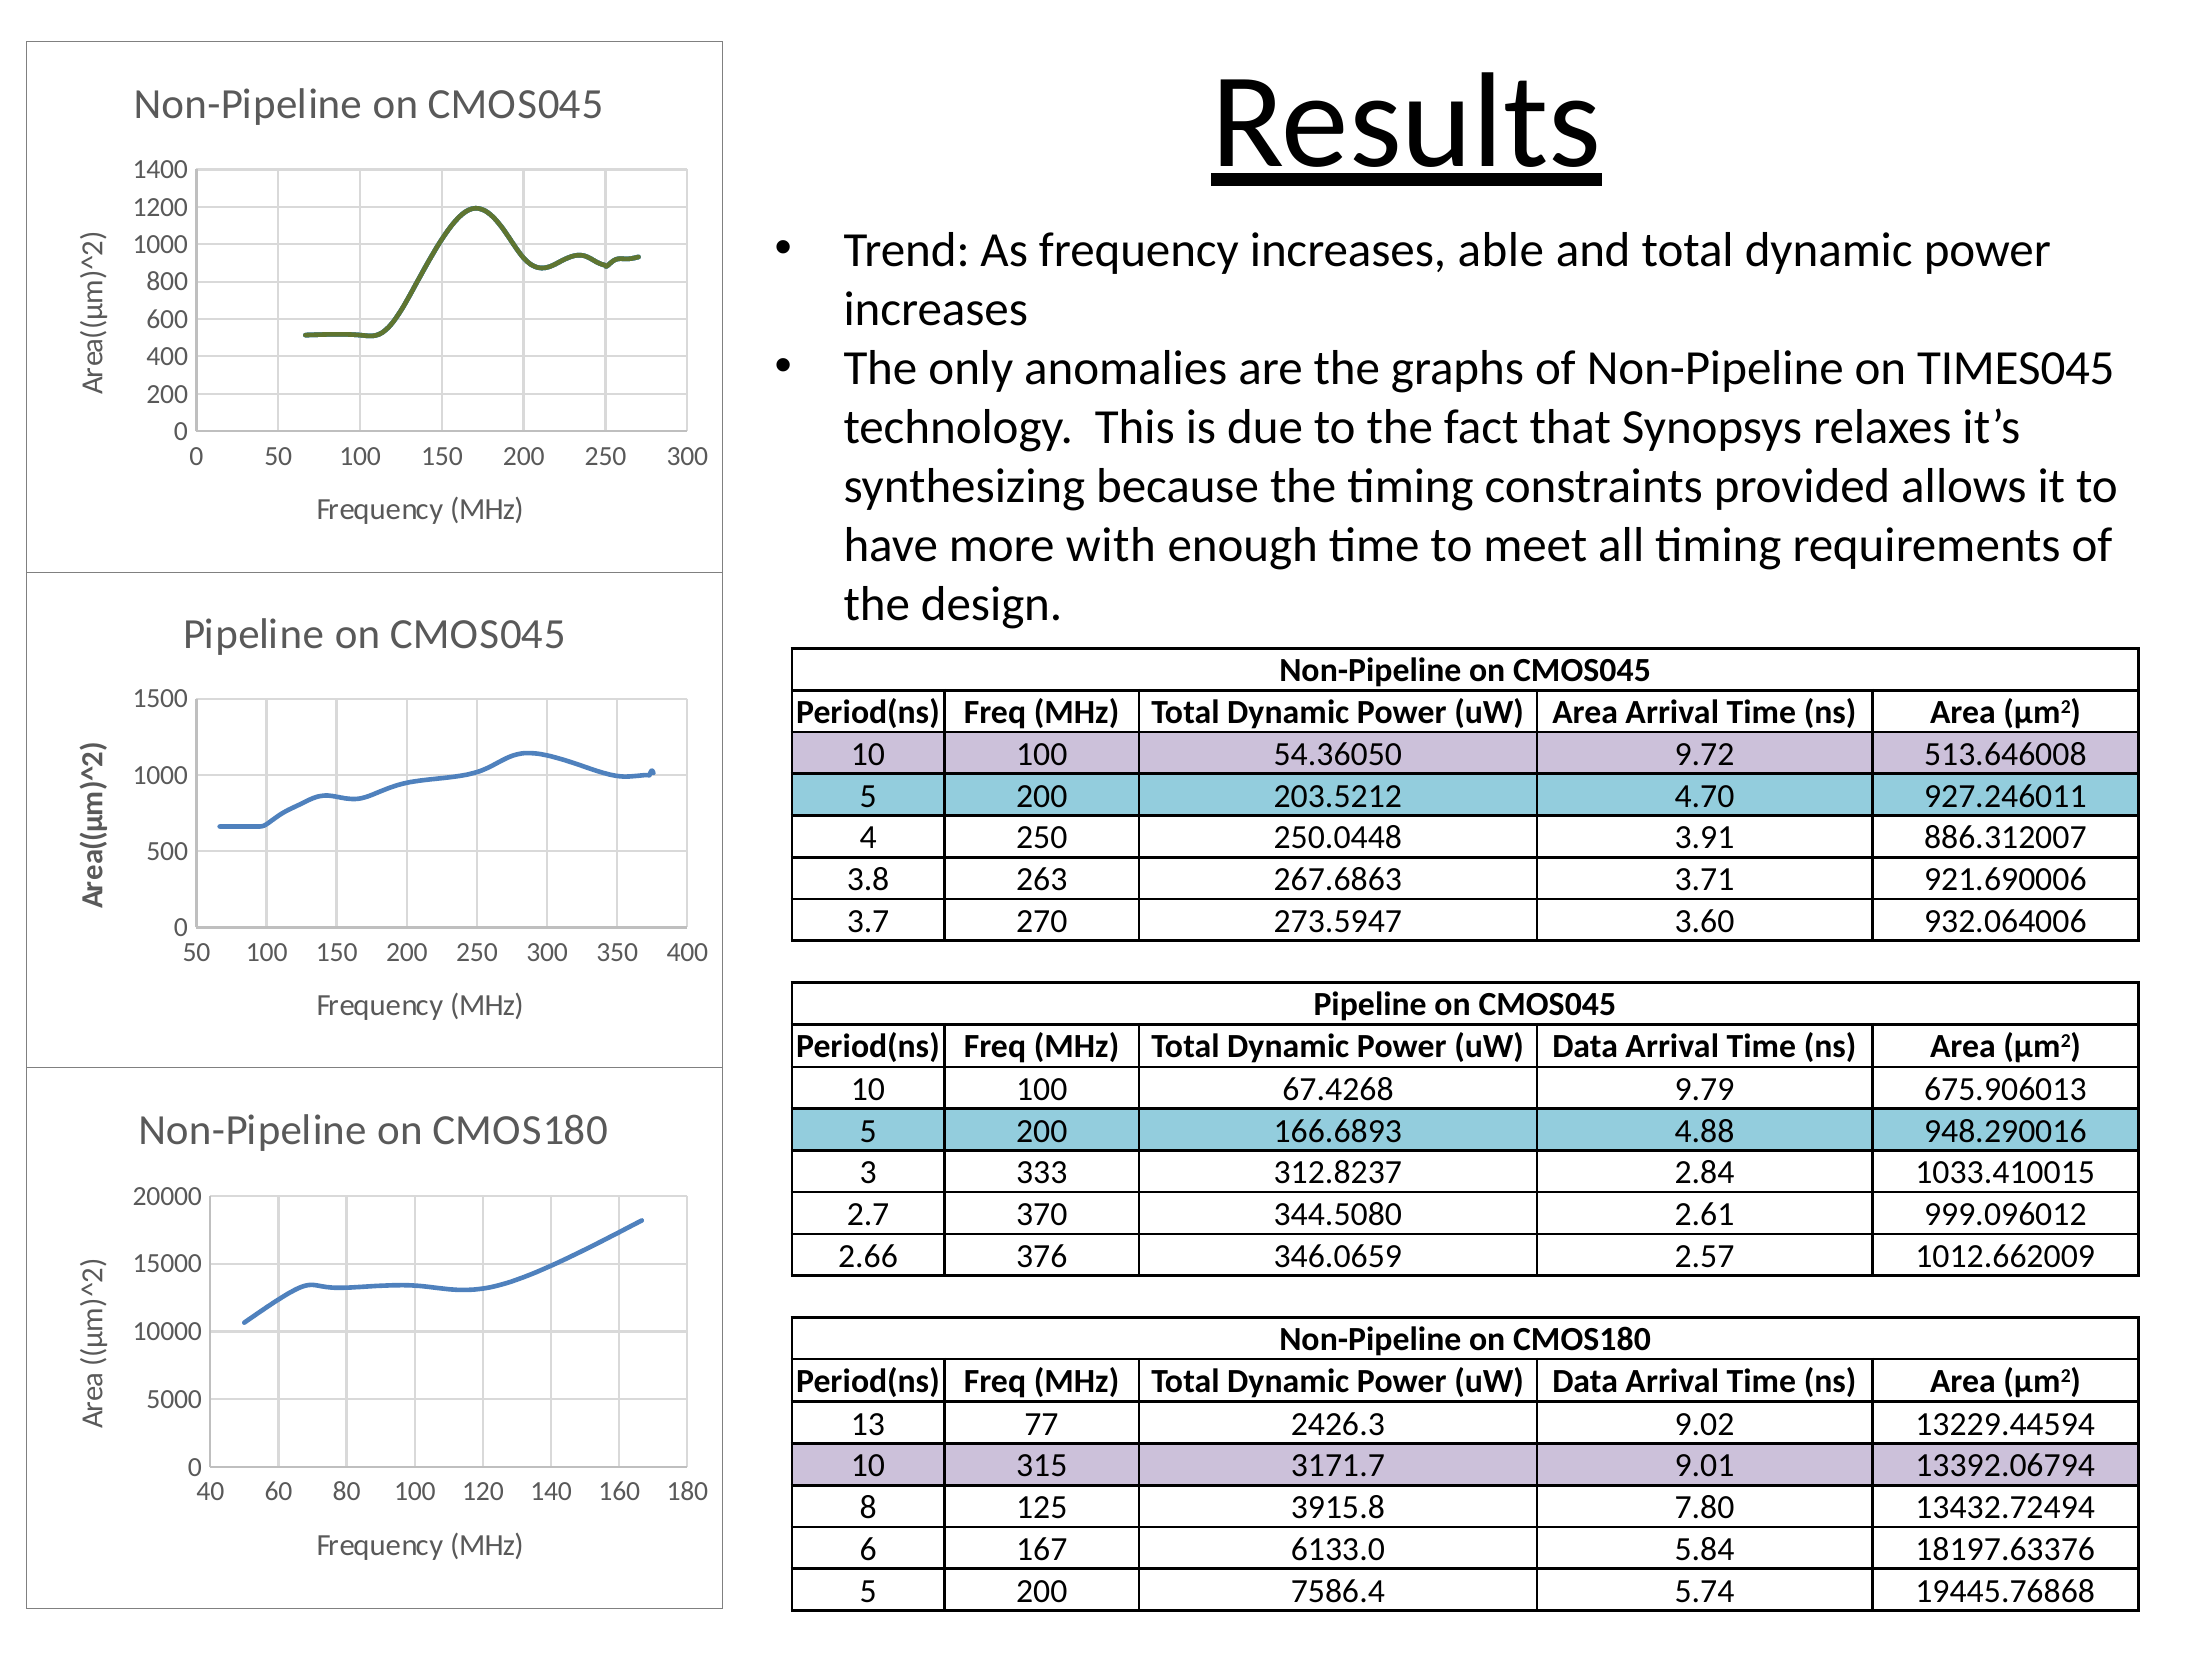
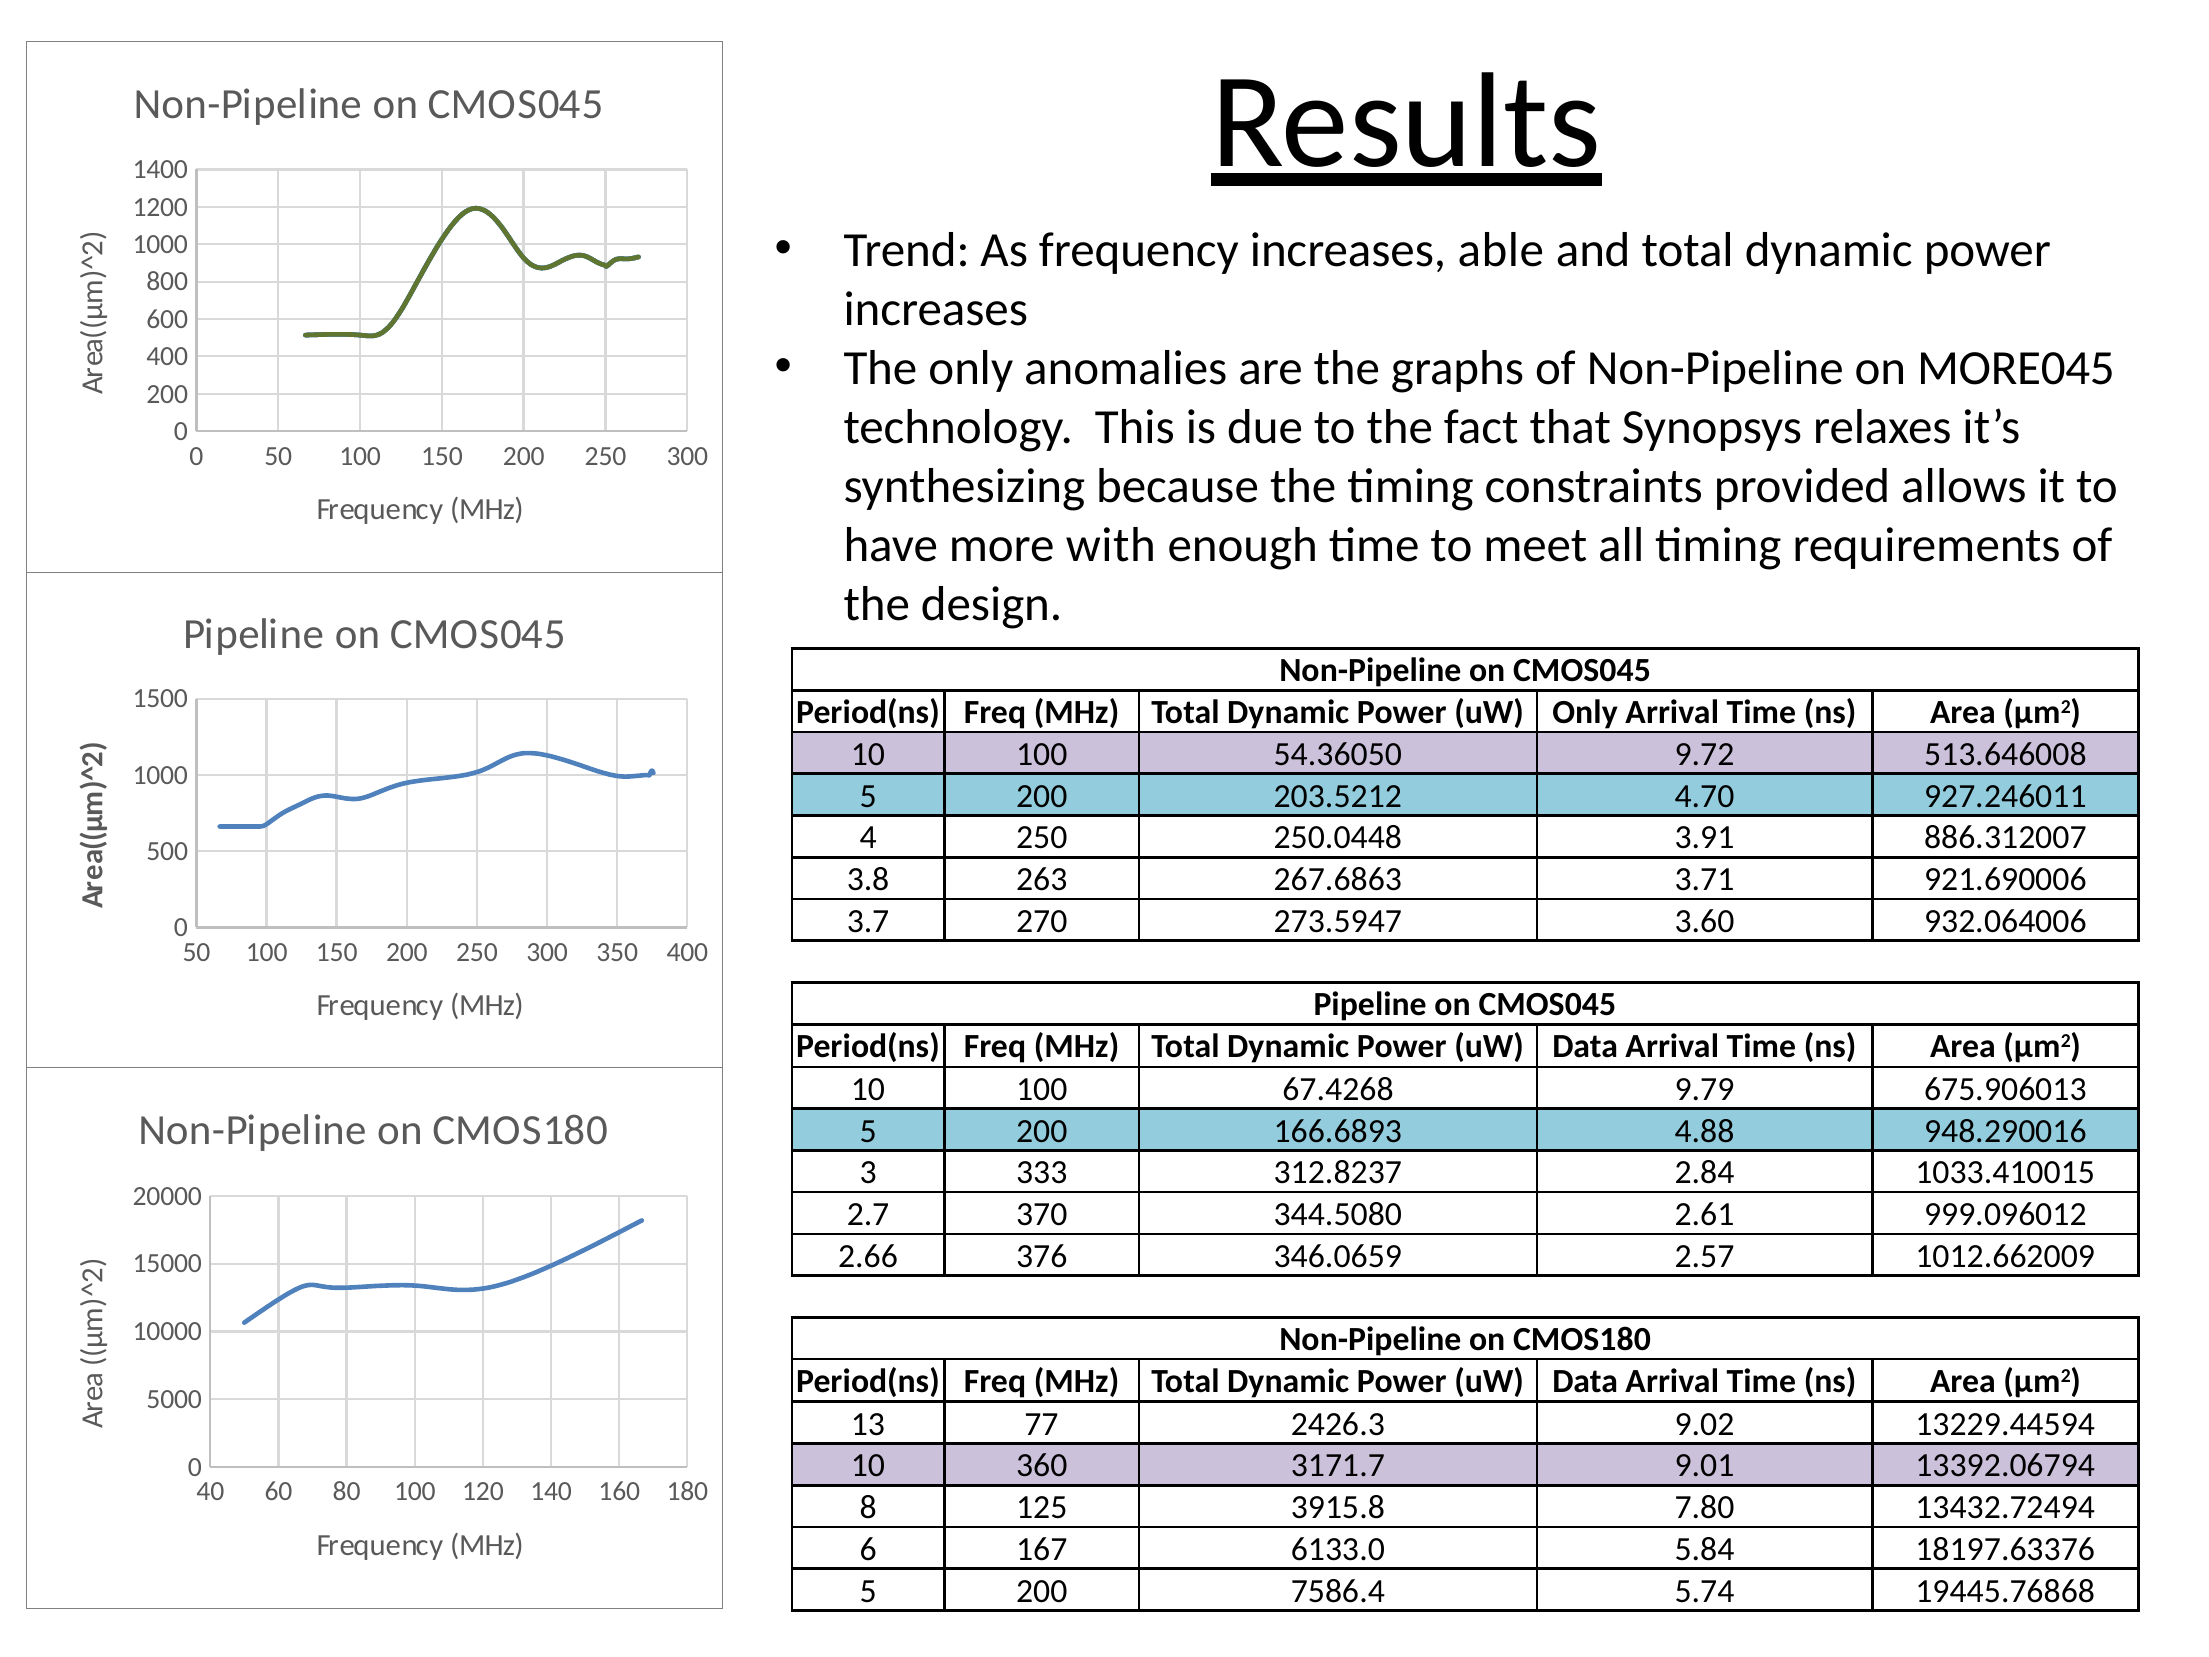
TIMES045: TIMES045 -> MORE045
uW Area: Area -> Only
315: 315 -> 360
